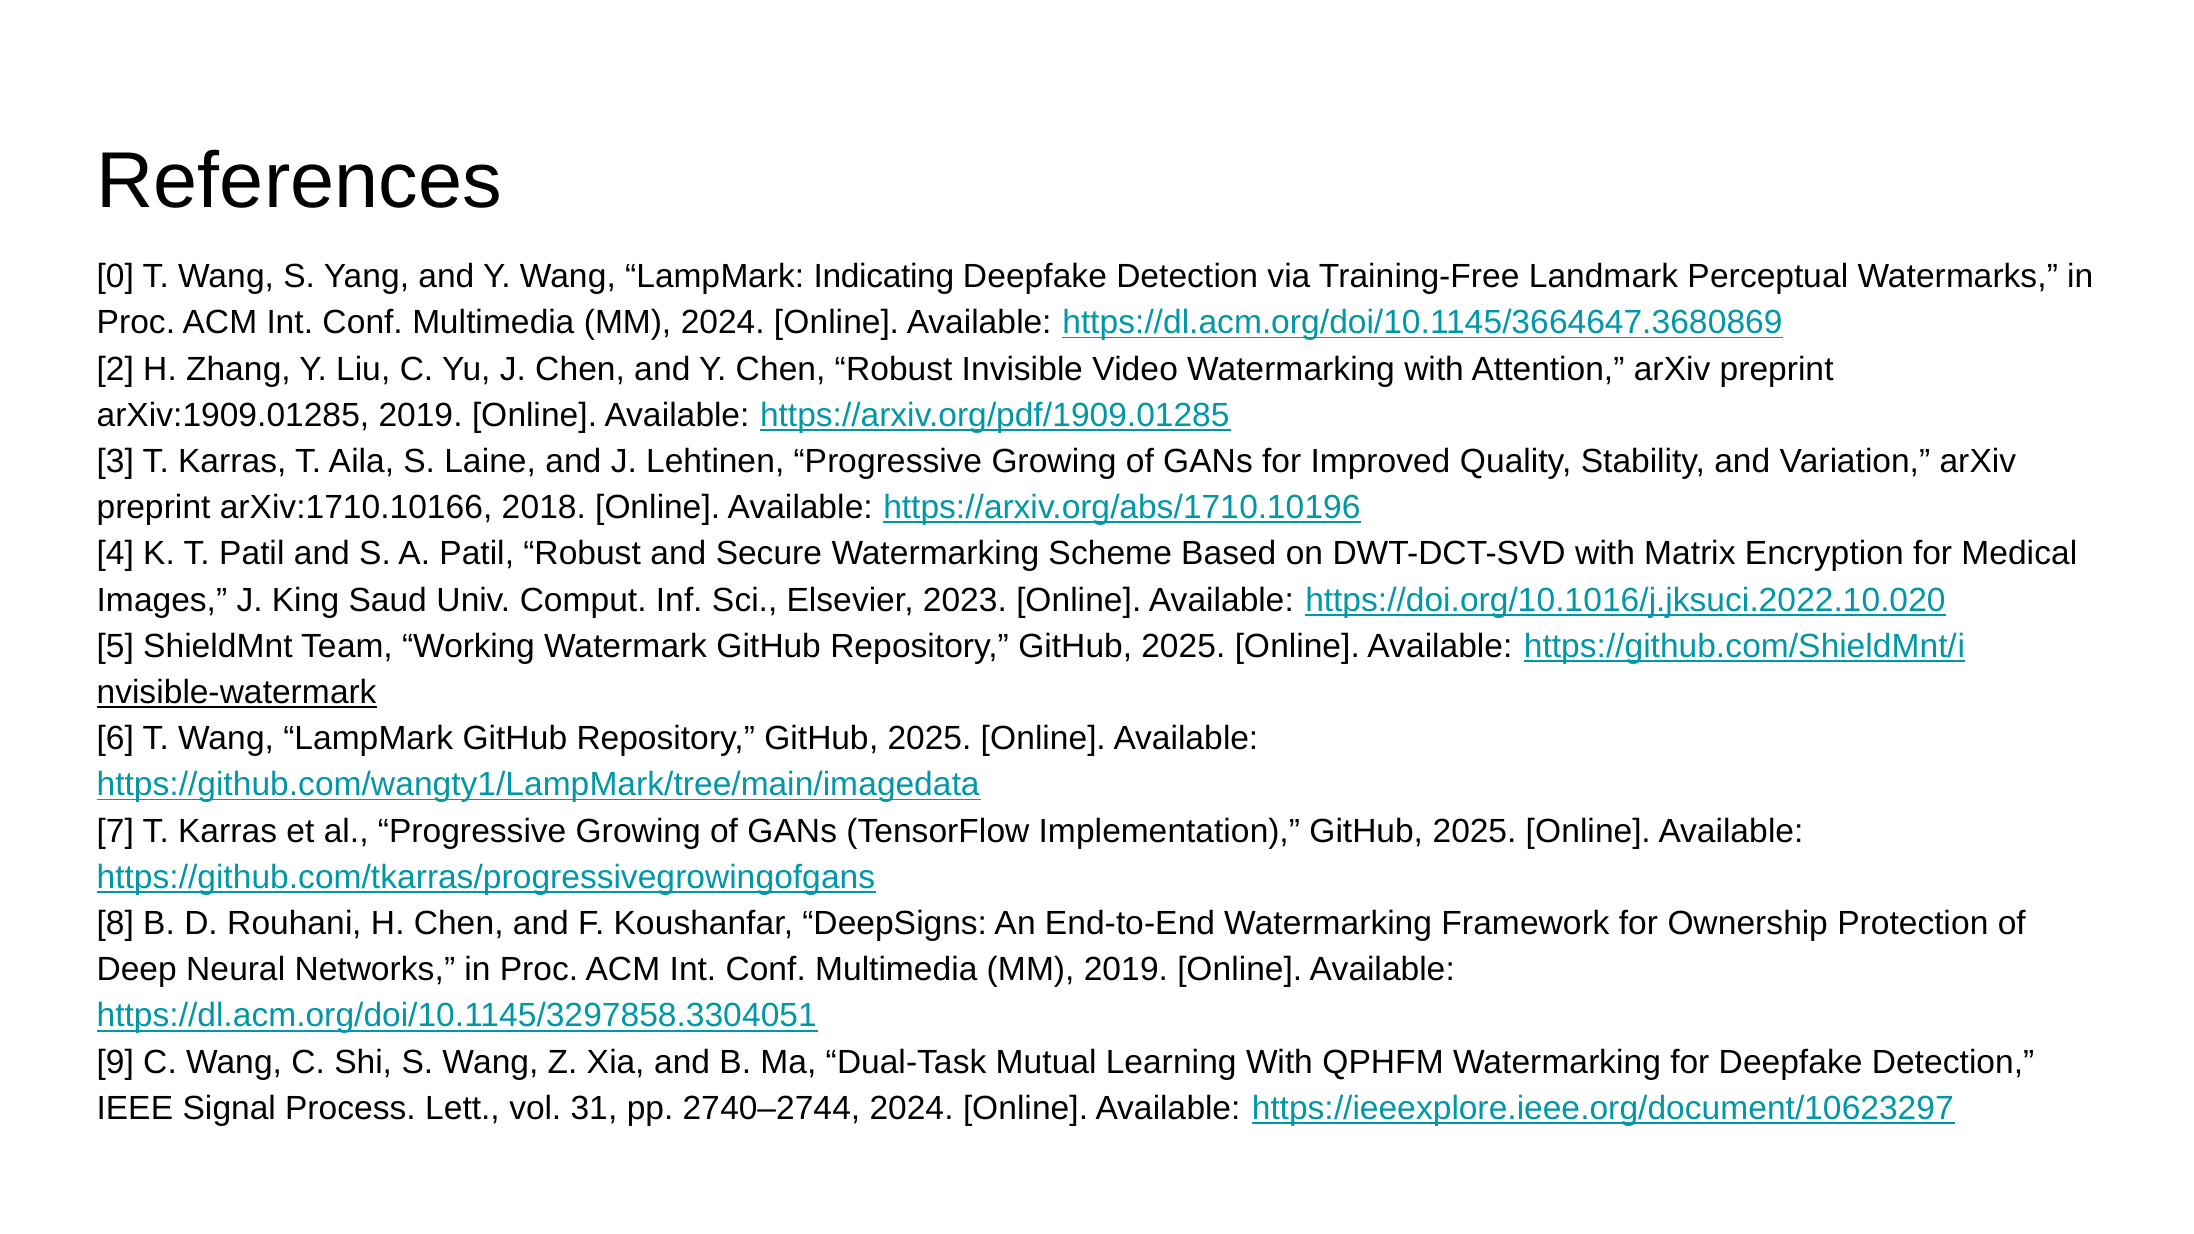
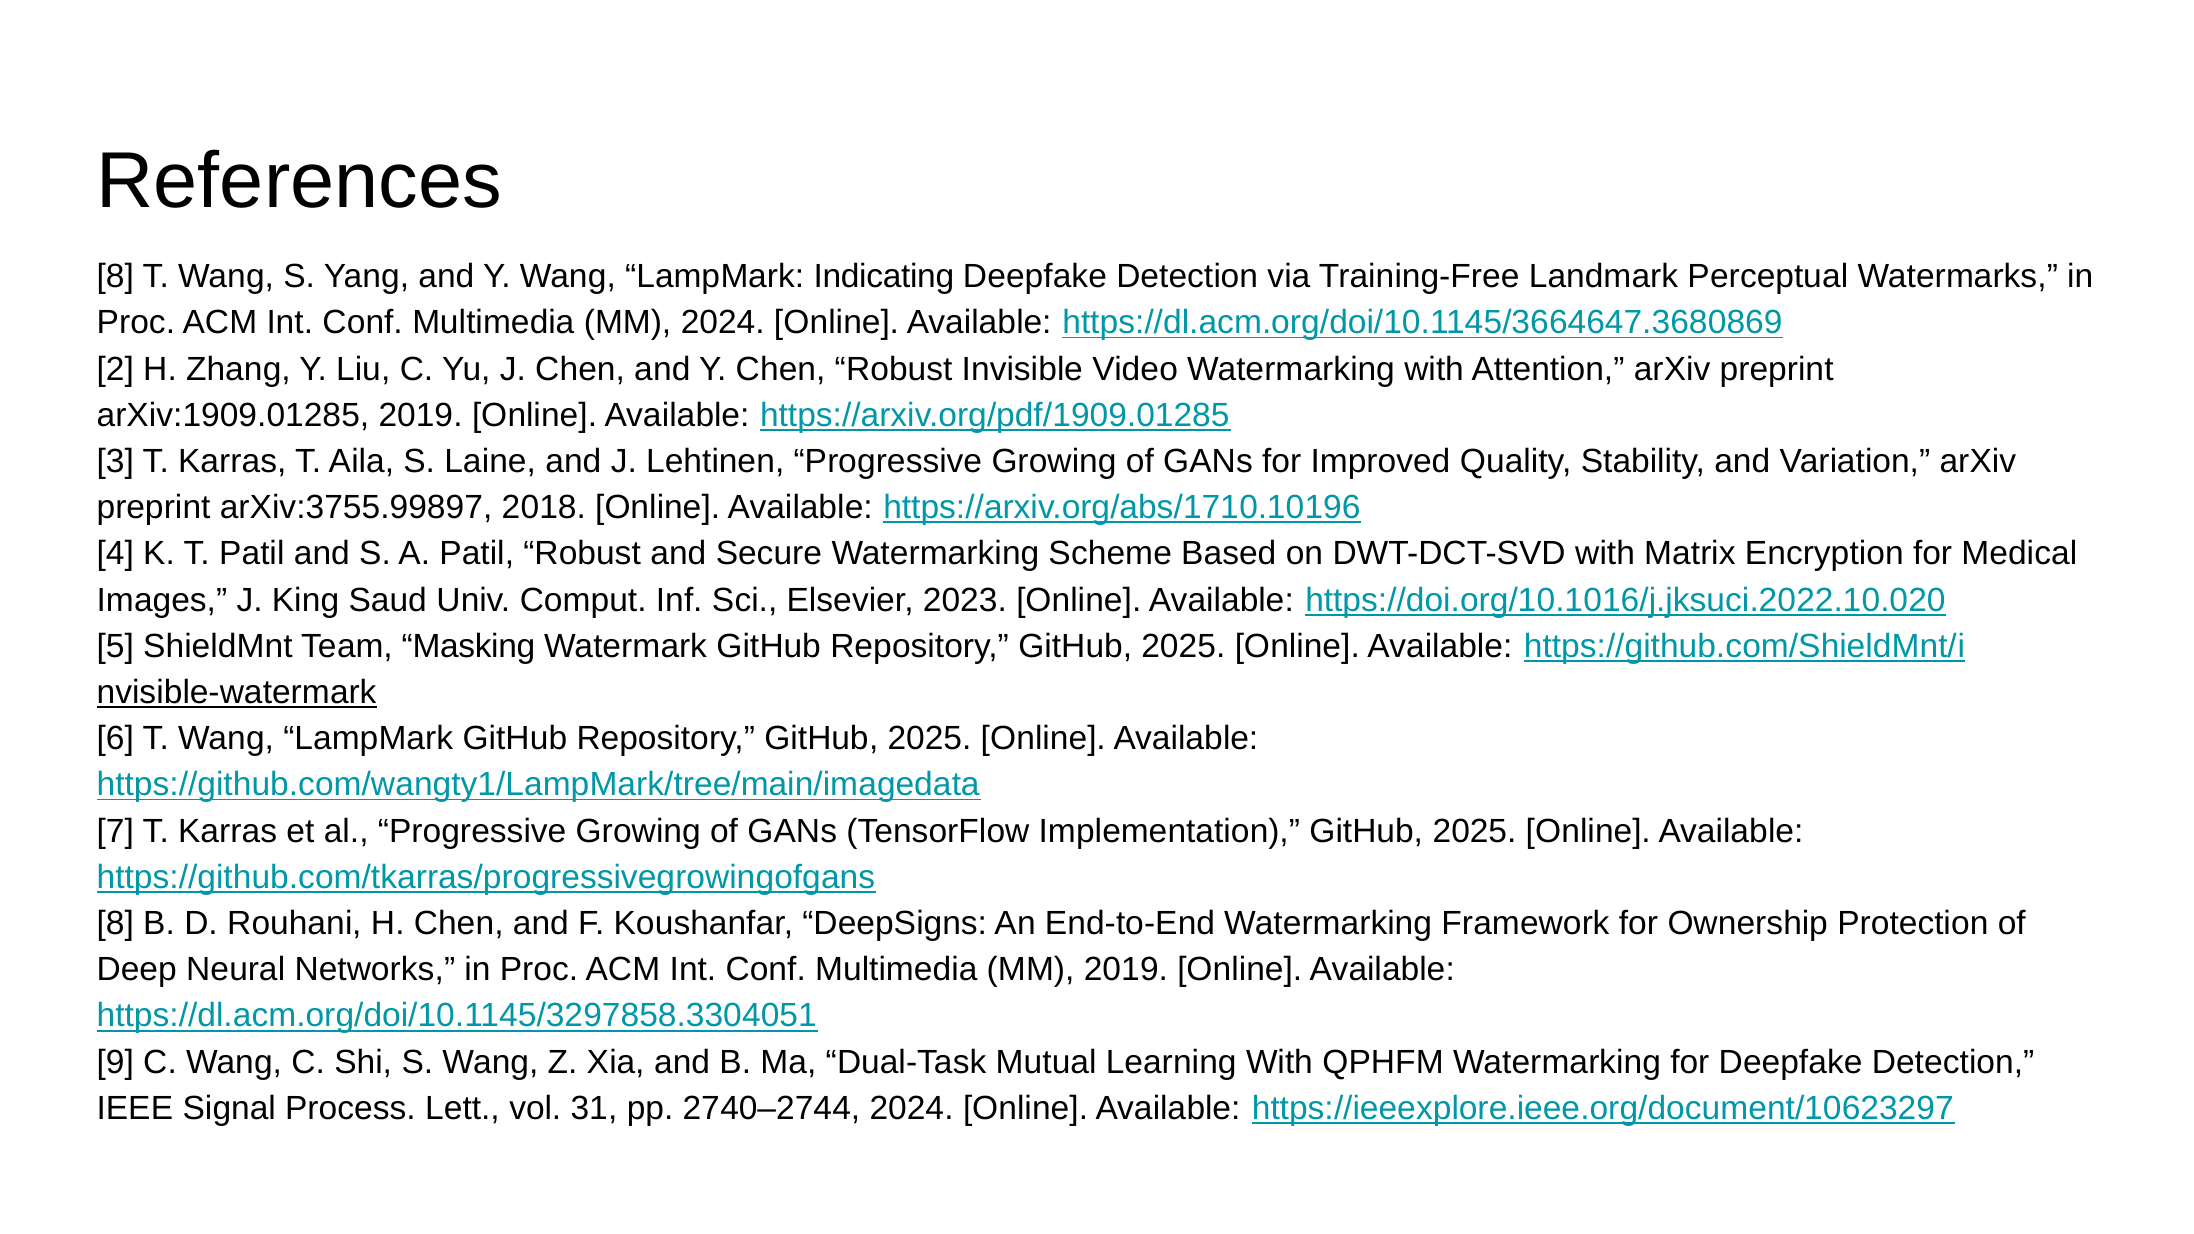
0 at (115, 277): 0 -> 8
arXiv:1710.10166: arXiv:1710.10166 -> arXiv:3755.99897
Working: Working -> Masking
